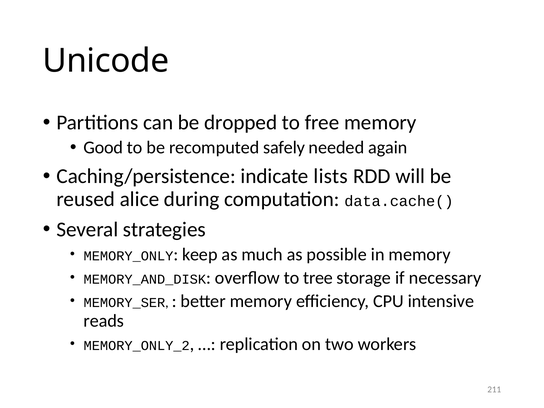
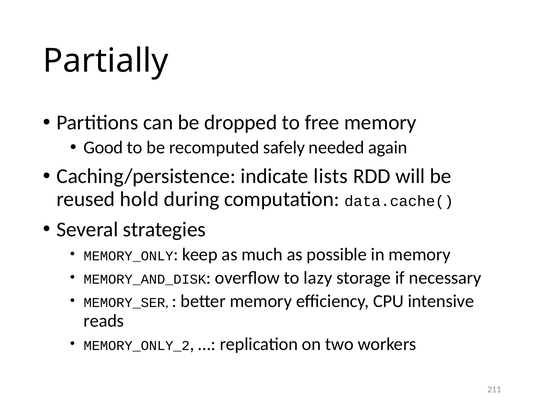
Unicode: Unicode -> Partially
alice: alice -> hold
tree: tree -> lazy
